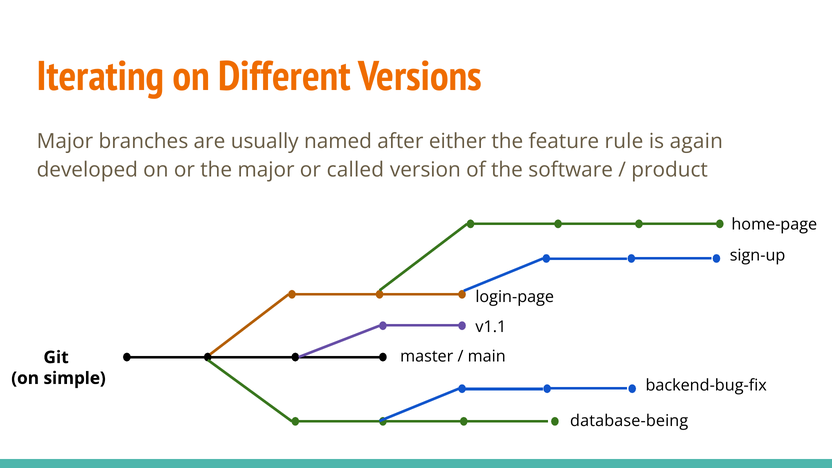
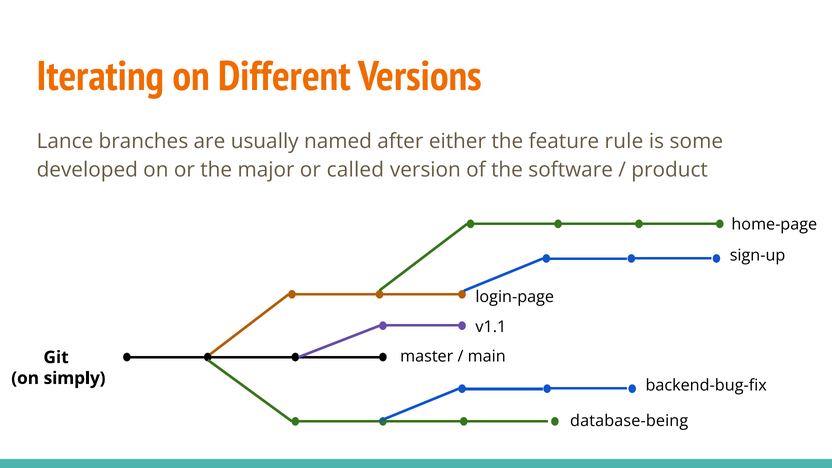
Major at (65, 141): Major -> Lance
again: again -> some
simple: simple -> simply
